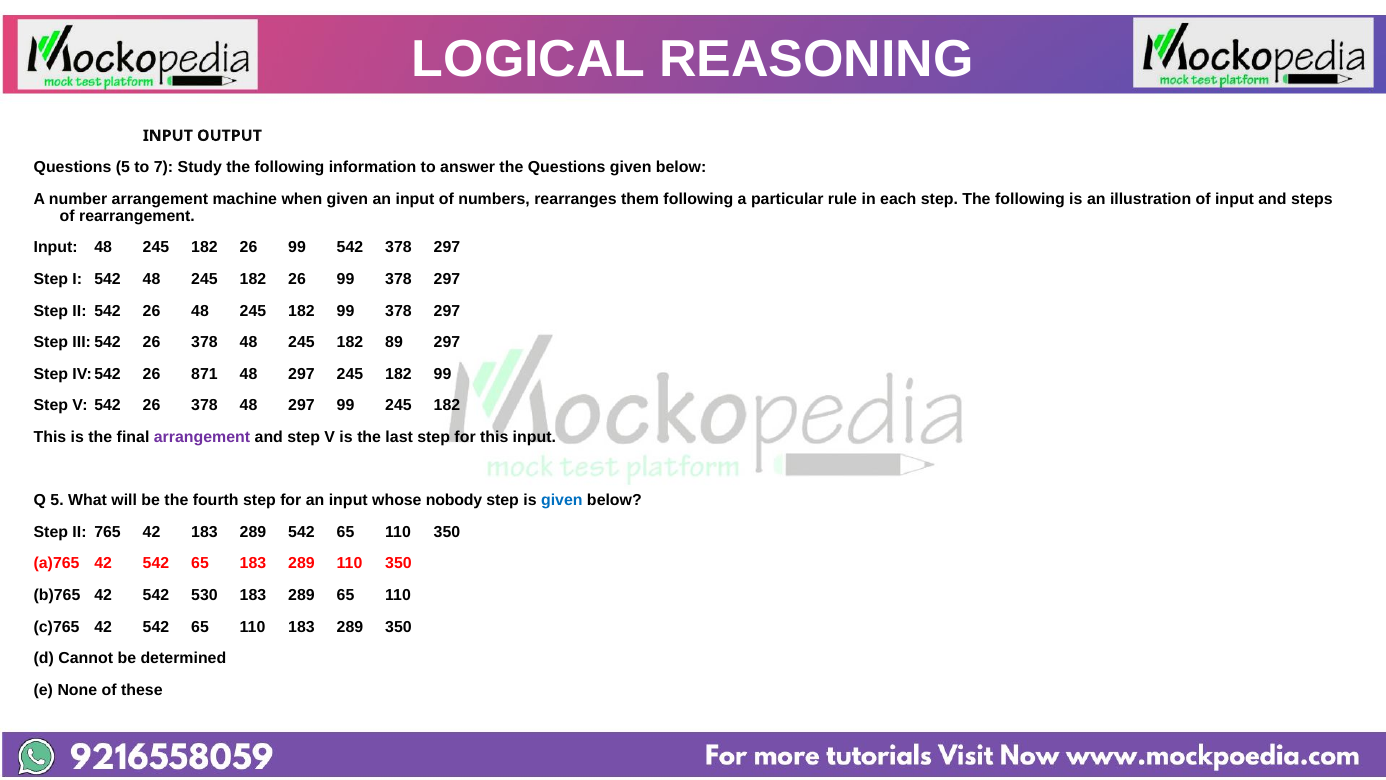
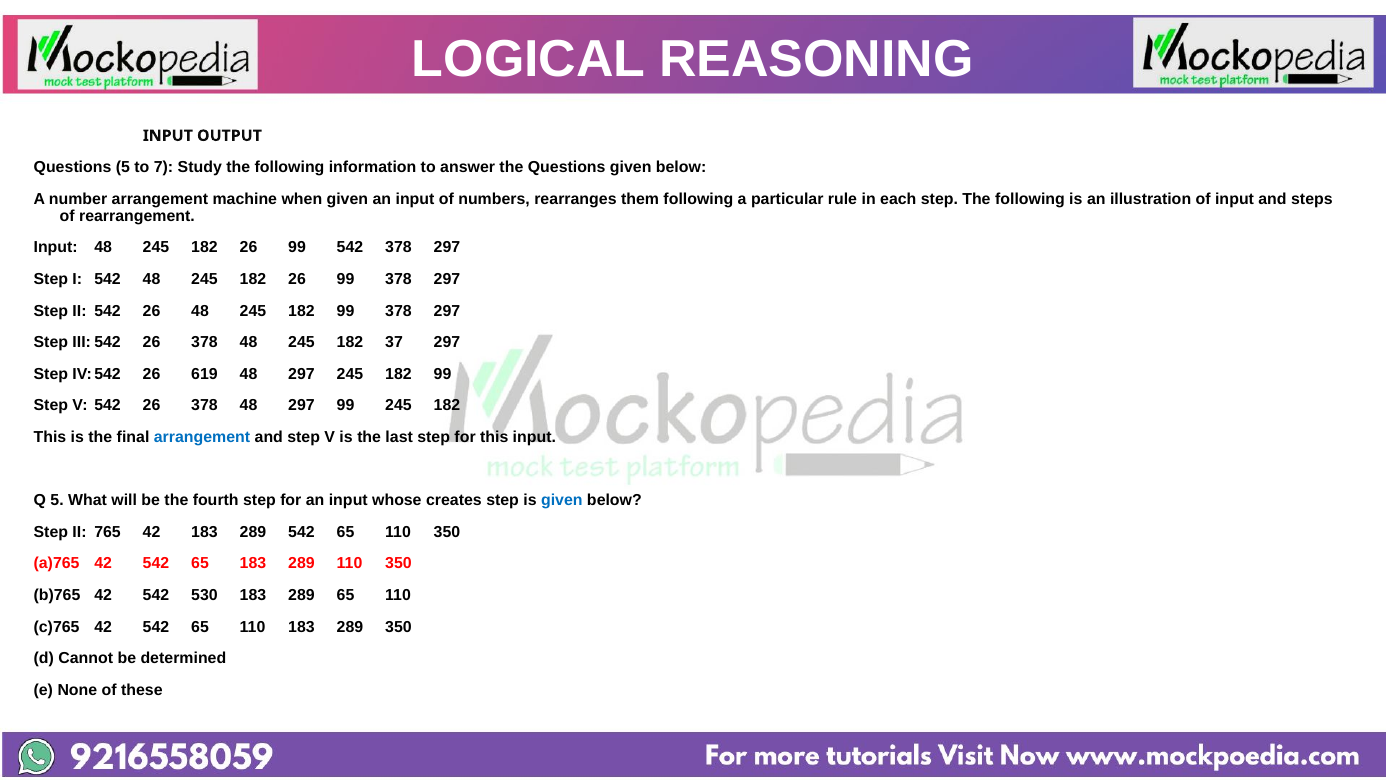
89: 89 -> 37
871: 871 -> 619
arrangement at (202, 437) colour: purple -> blue
nobody: nobody -> creates
